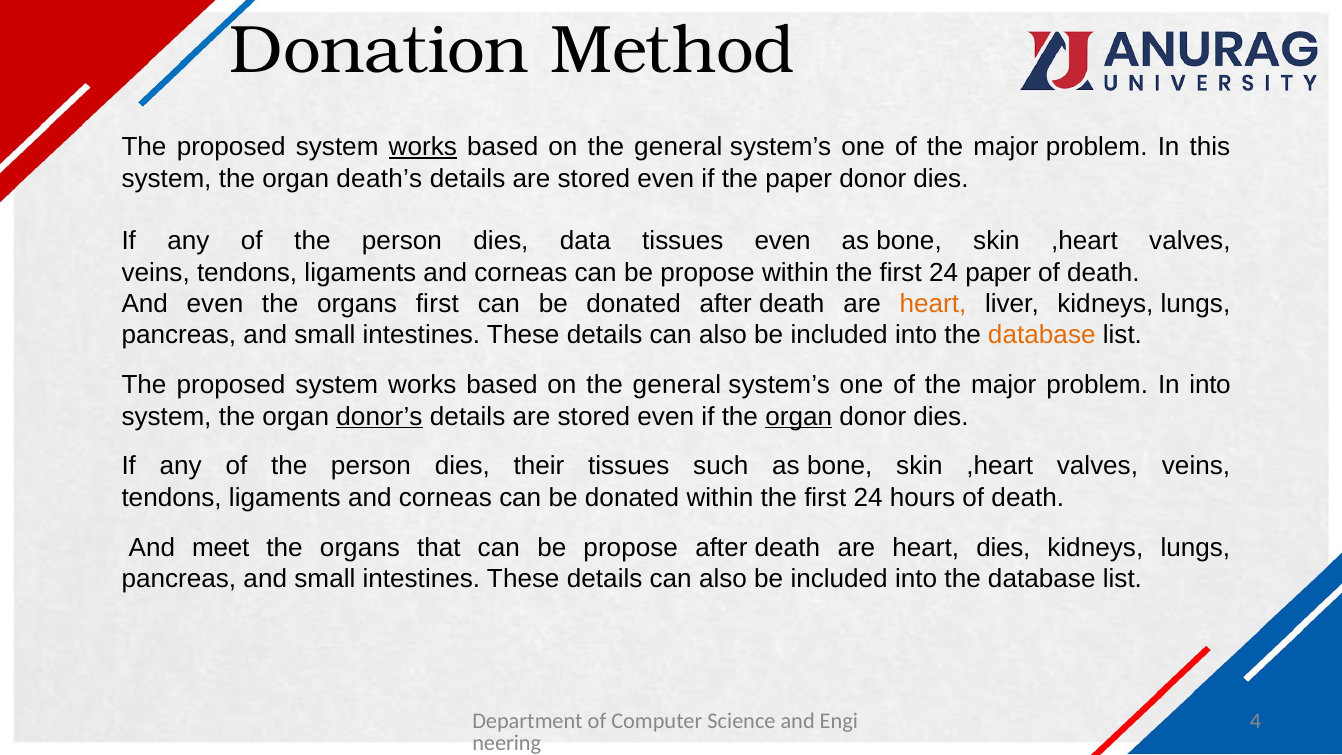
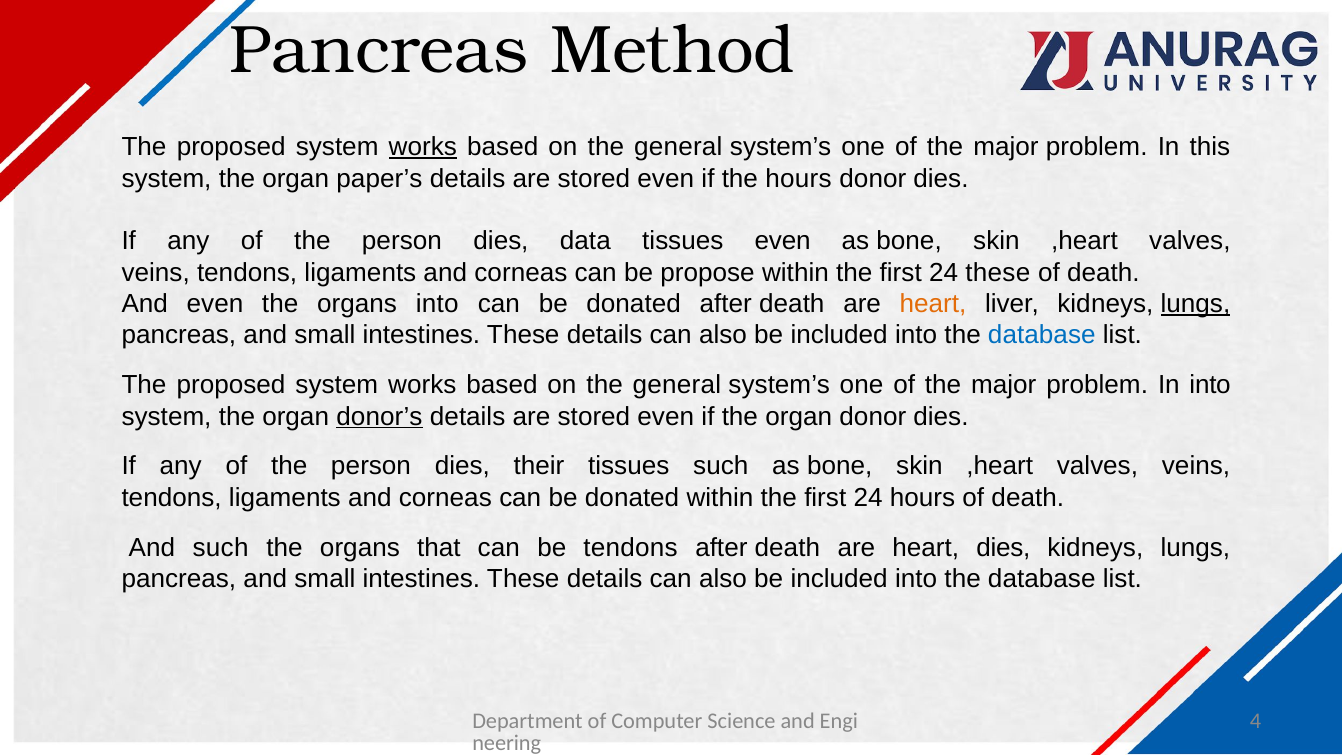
Donation at (380, 51): Donation -> Pancreas
death’s: death’s -> paper’s
the paper: paper -> hours
24 paper: paper -> these
organs first: first -> into
lungs at (1195, 304) underline: none -> present
database at (1042, 335) colour: orange -> blue
organ at (799, 416) underline: present -> none
And meet: meet -> such
that can be propose: propose -> tendons
